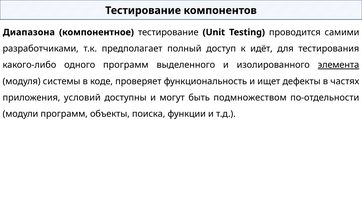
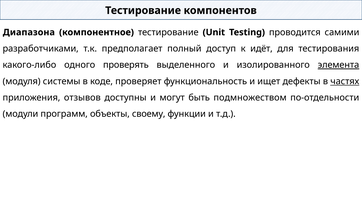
одного программ: программ -> проверять
частях underline: none -> present
условий: условий -> отзывов
поиска: поиска -> своему
